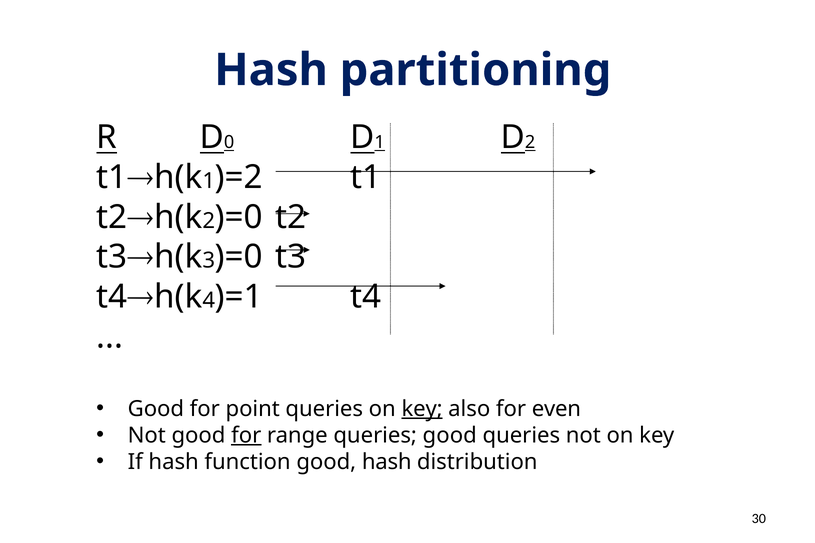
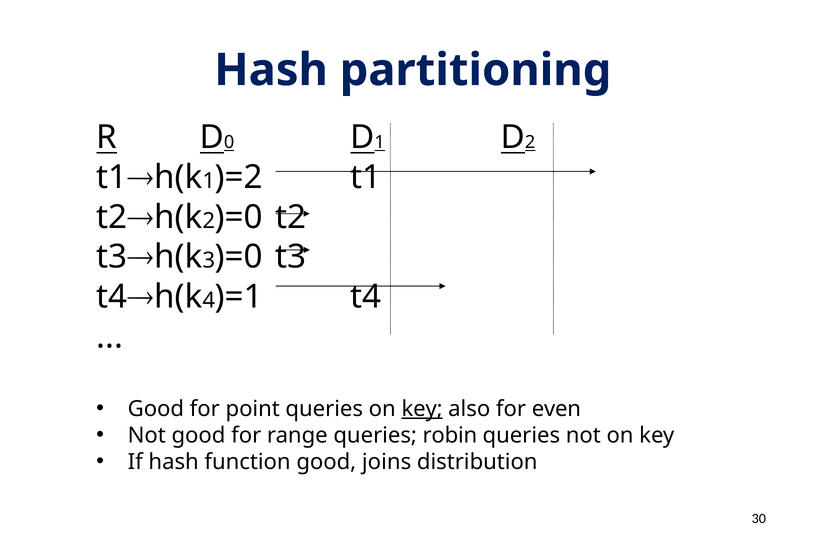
for at (246, 436) underline: present -> none
queries good: good -> robin
good hash: hash -> joins
